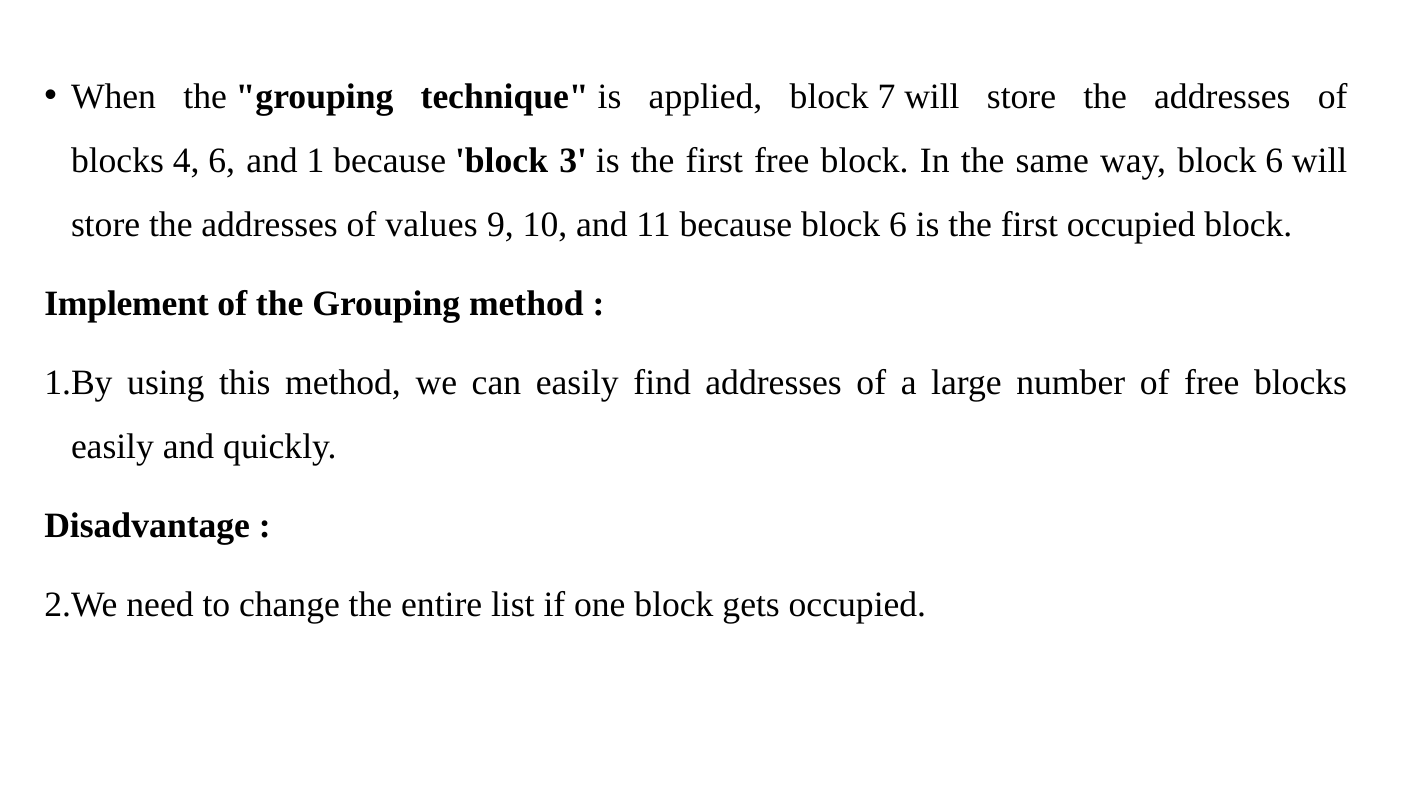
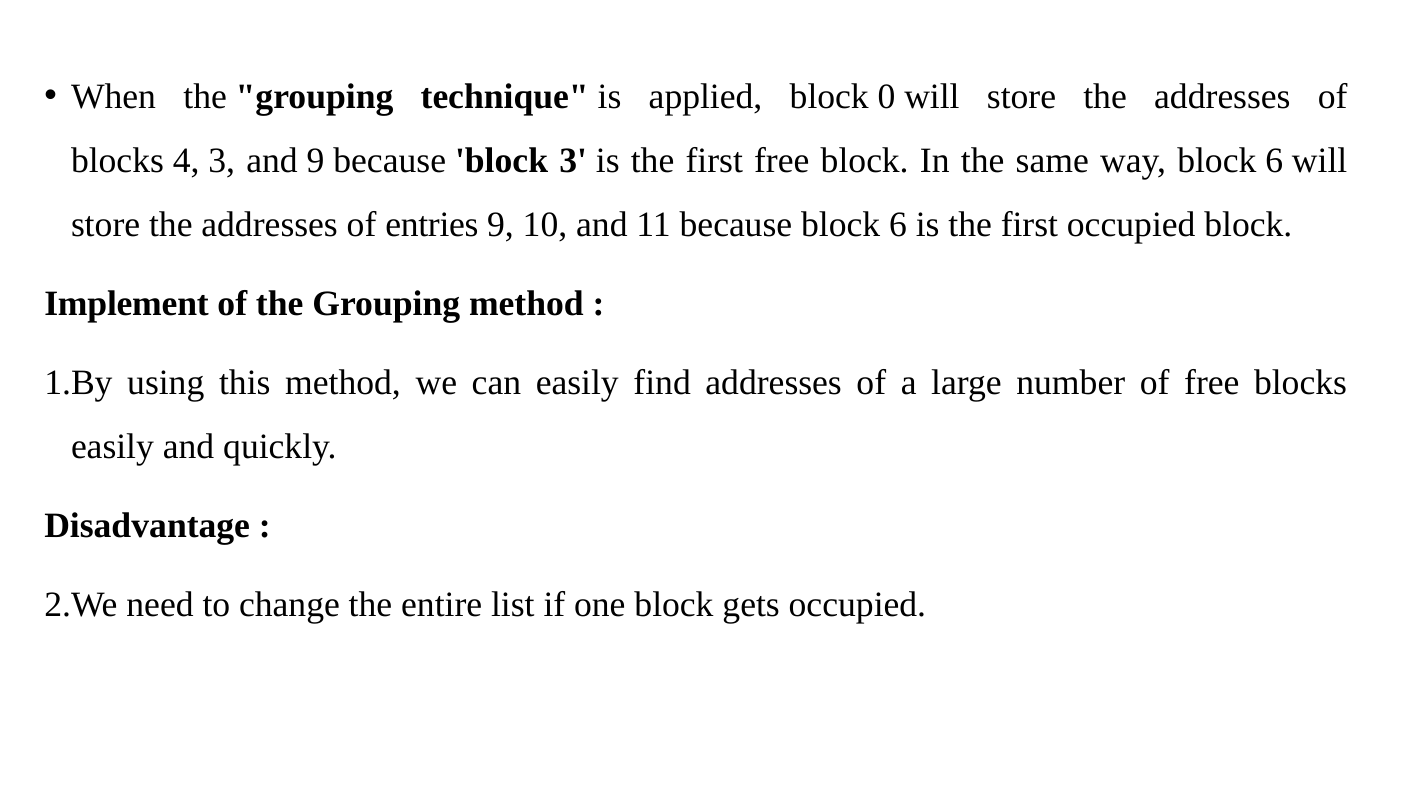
7: 7 -> 0
4 6: 6 -> 3
and 1: 1 -> 9
values: values -> entries
